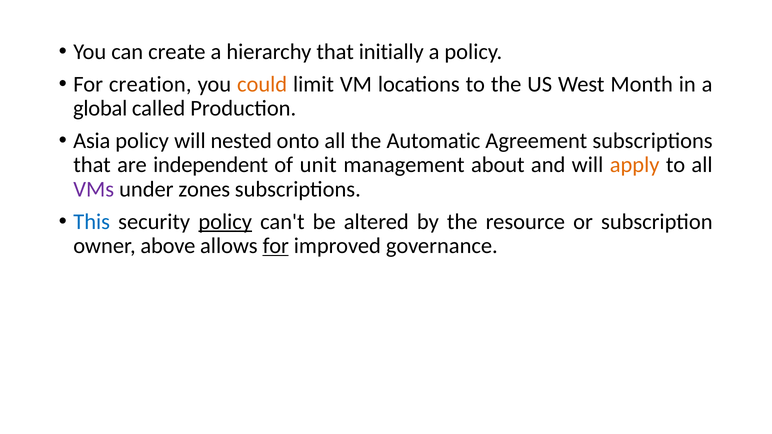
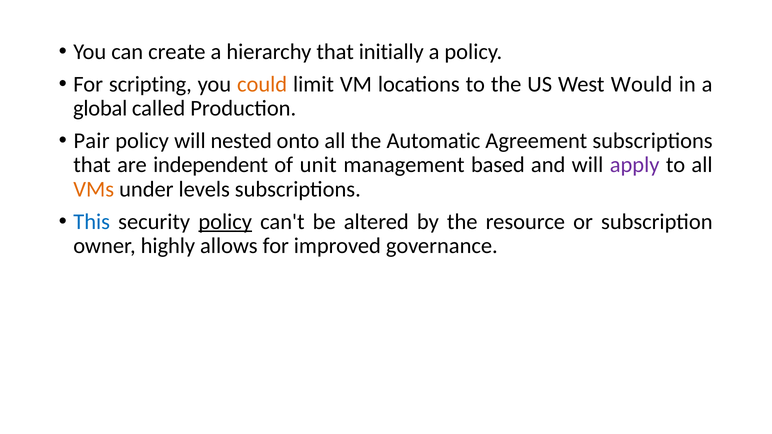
creation: creation -> scripting
Month: Month -> Would
Asia: Asia -> Pair
about: about -> based
apply colour: orange -> purple
VMs colour: purple -> orange
zones: zones -> levels
above: above -> highly
for at (276, 246) underline: present -> none
